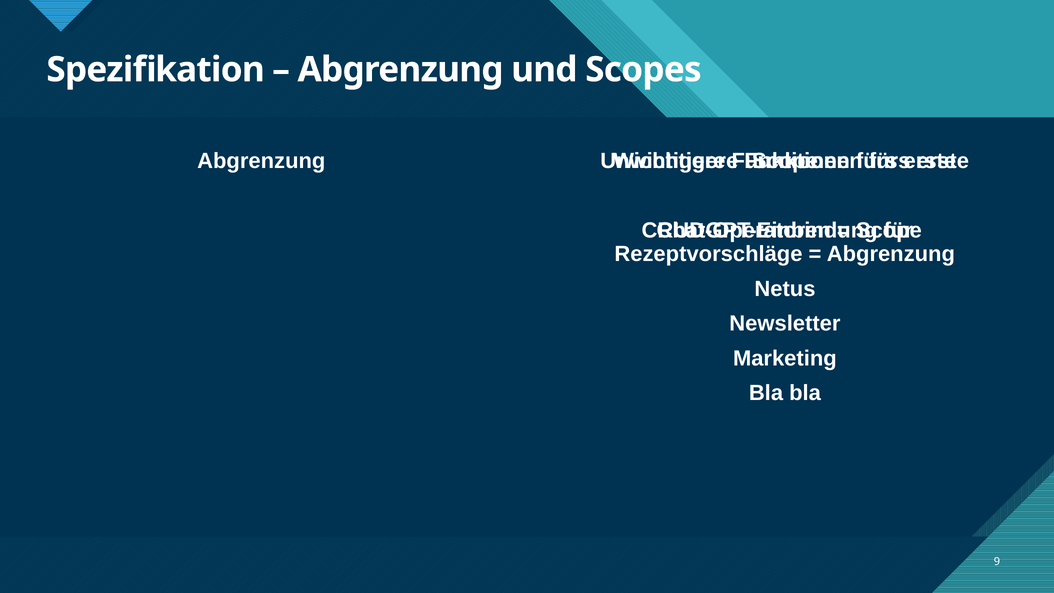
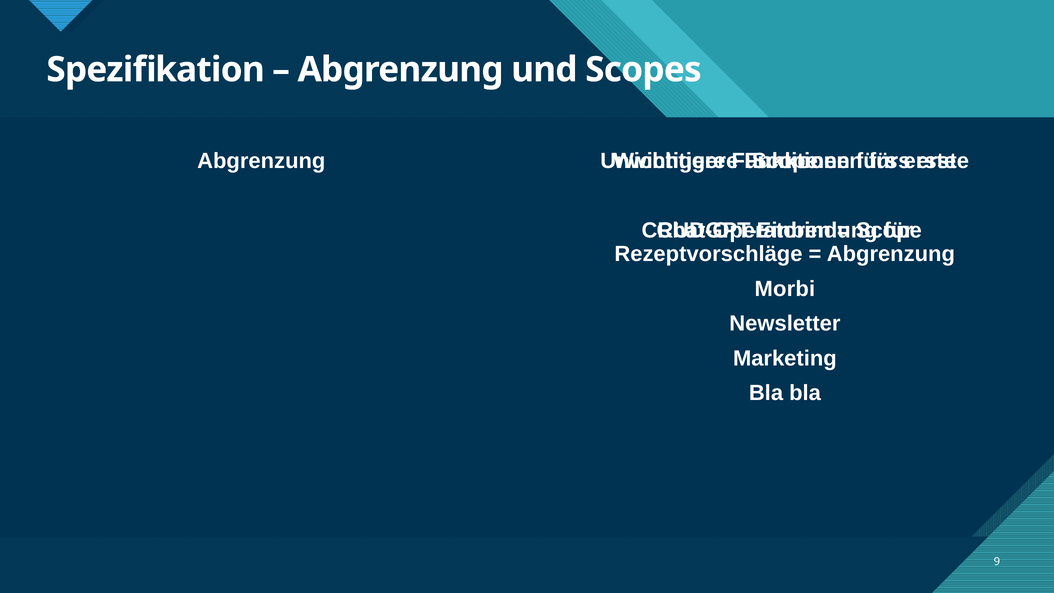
Netus: Netus -> Morbi
